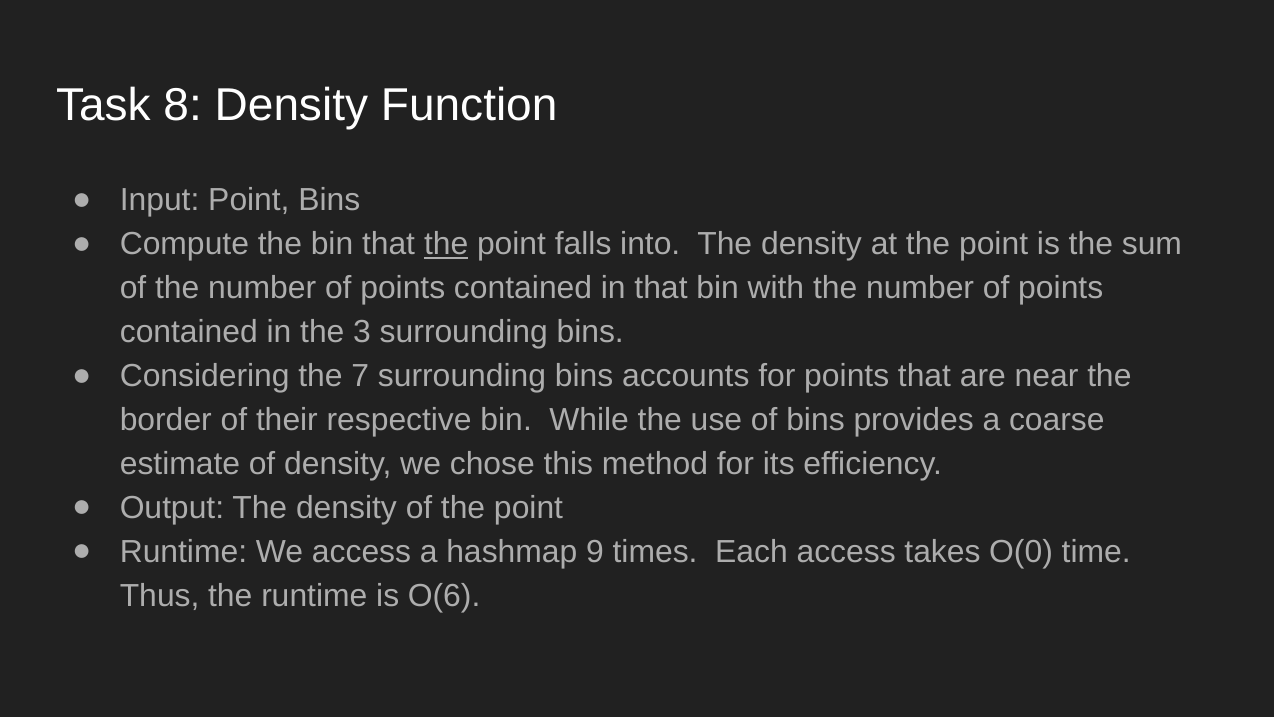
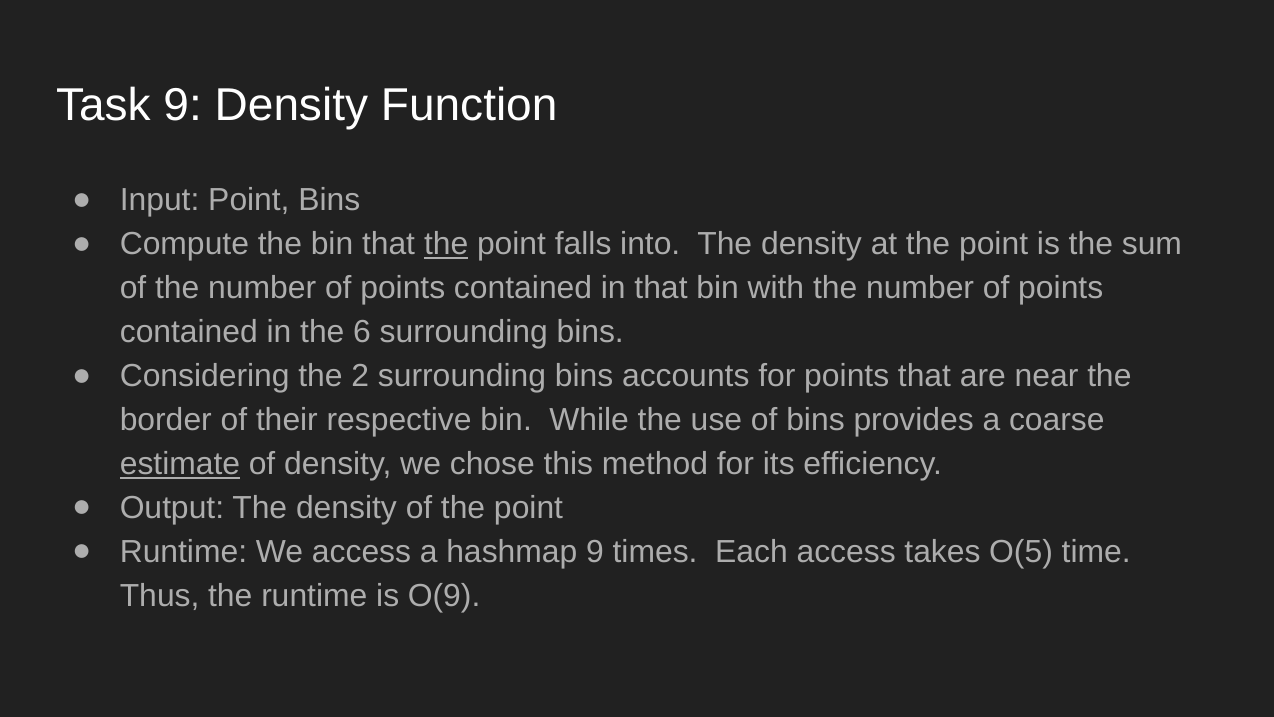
Task 8: 8 -> 9
3: 3 -> 6
7: 7 -> 2
estimate underline: none -> present
O(0: O(0 -> O(5
O(6: O(6 -> O(9
